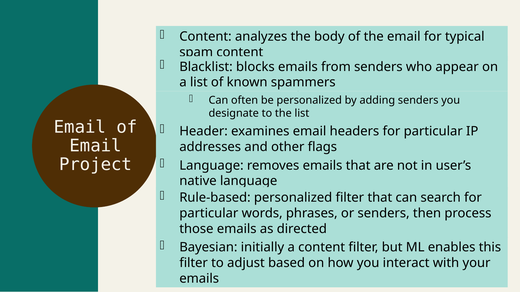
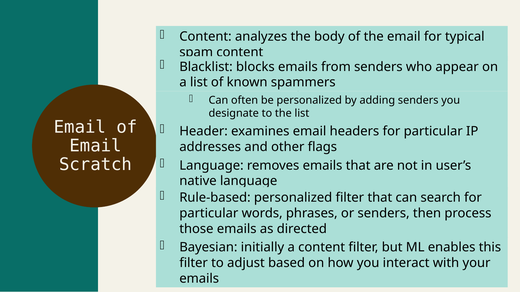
Project: Project -> Scratch
